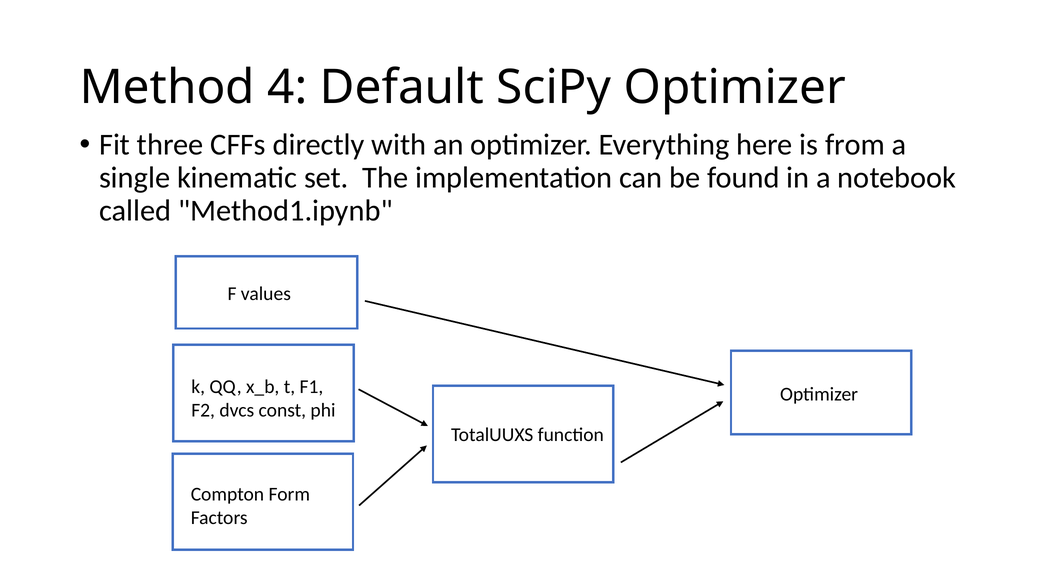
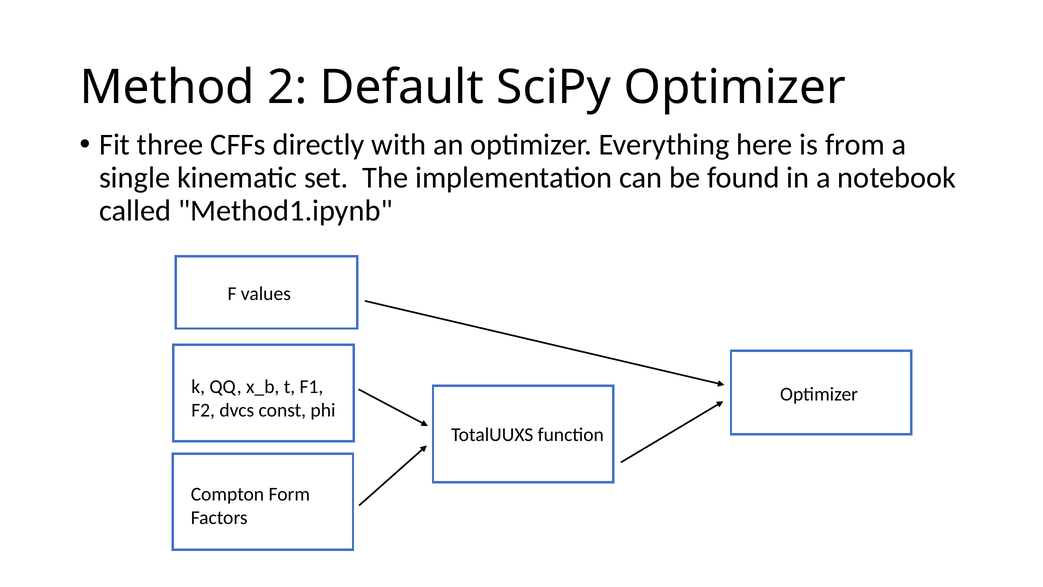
4: 4 -> 2
